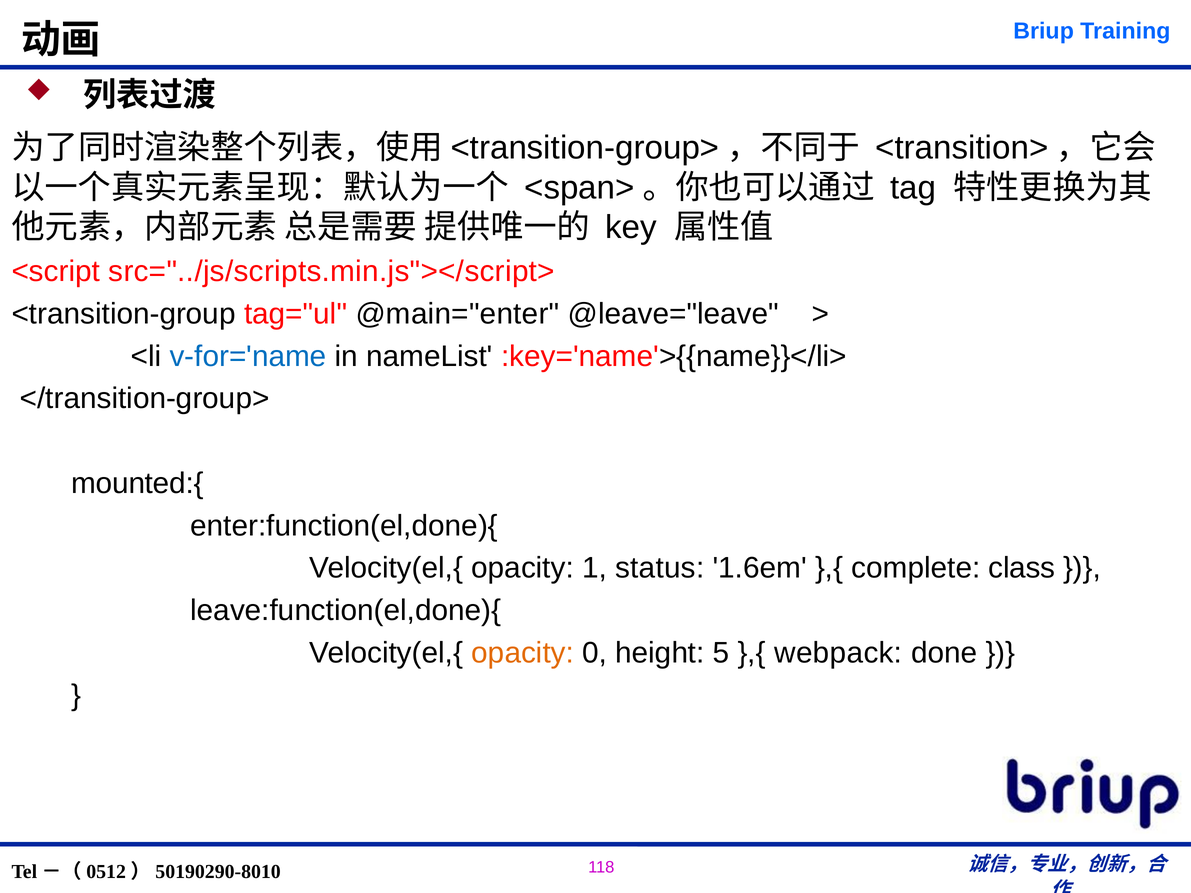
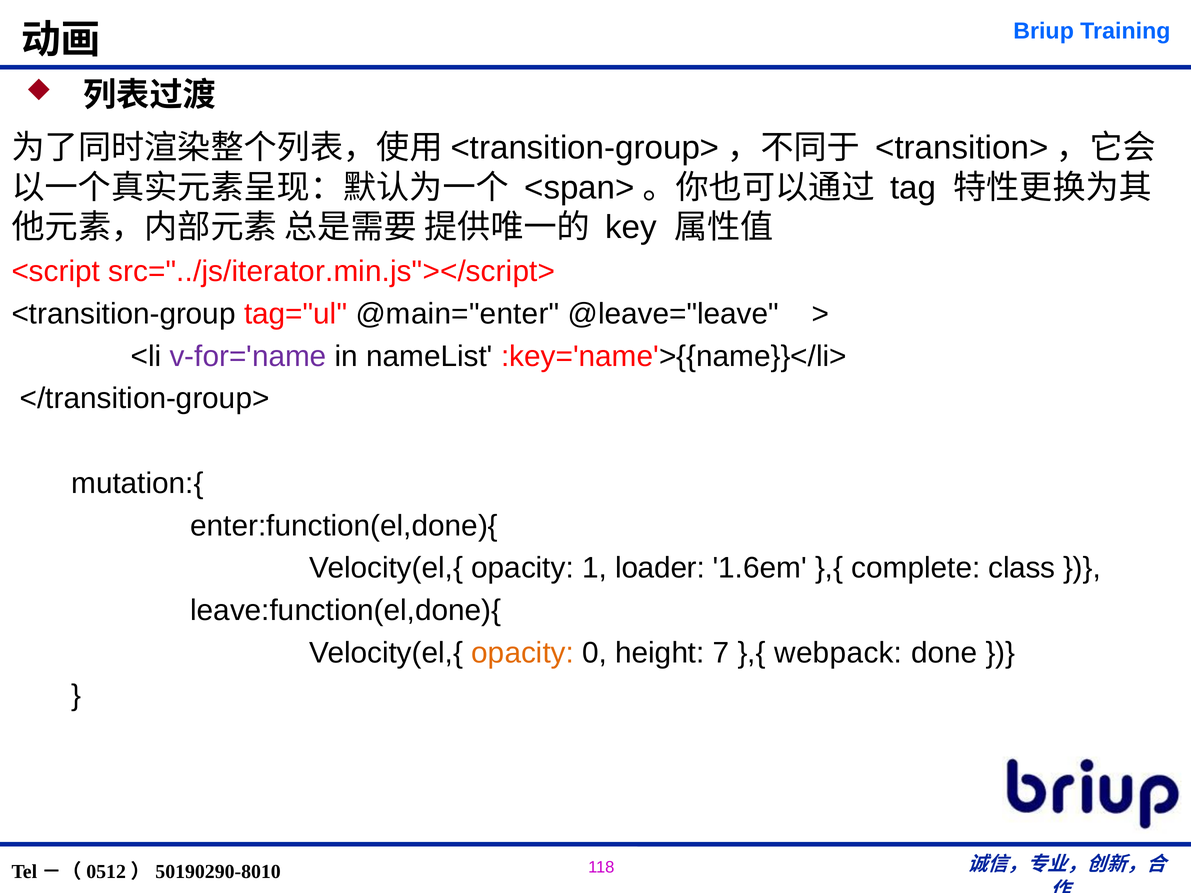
src="../js/scripts.min.js"></script>: src="../js/scripts.min.js"></script> -> src="../js/iterator.min.js"></script>
v-for='name colour: blue -> purple
mounted:{: mounted:{ -> mutation:{
status: status -> loader
5: 5 -> 7
